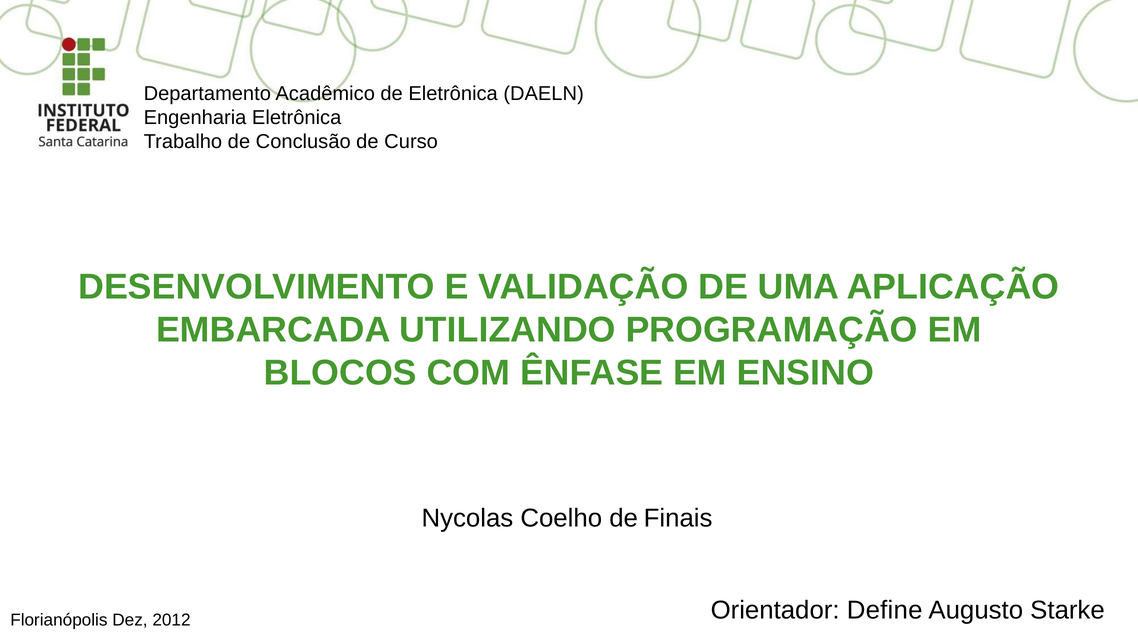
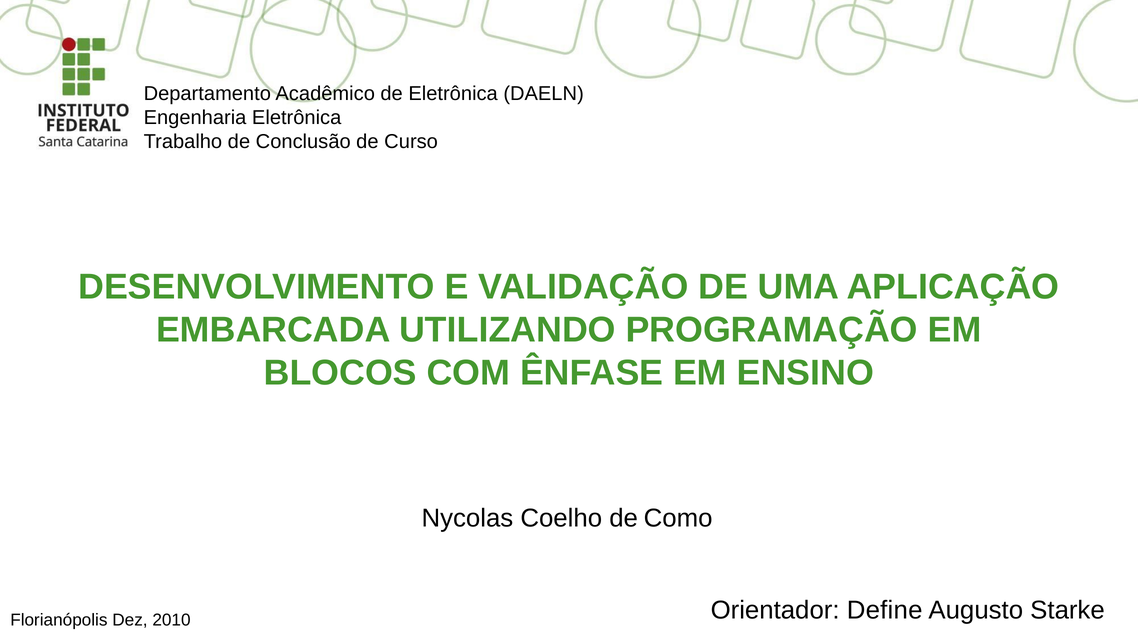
Finais: Finais -> Como
2012: 2012 -> 2010
